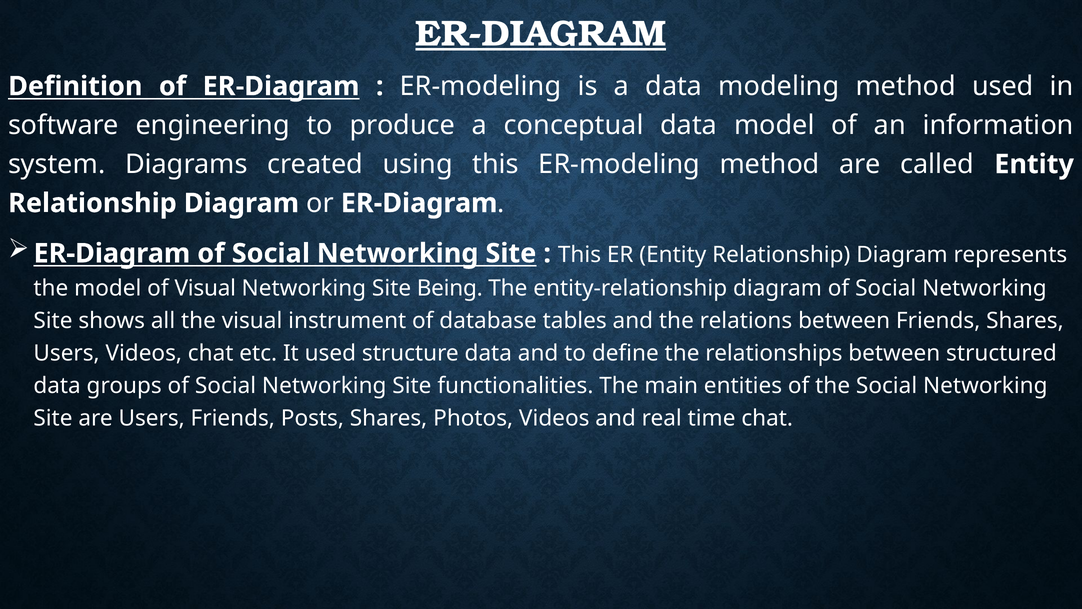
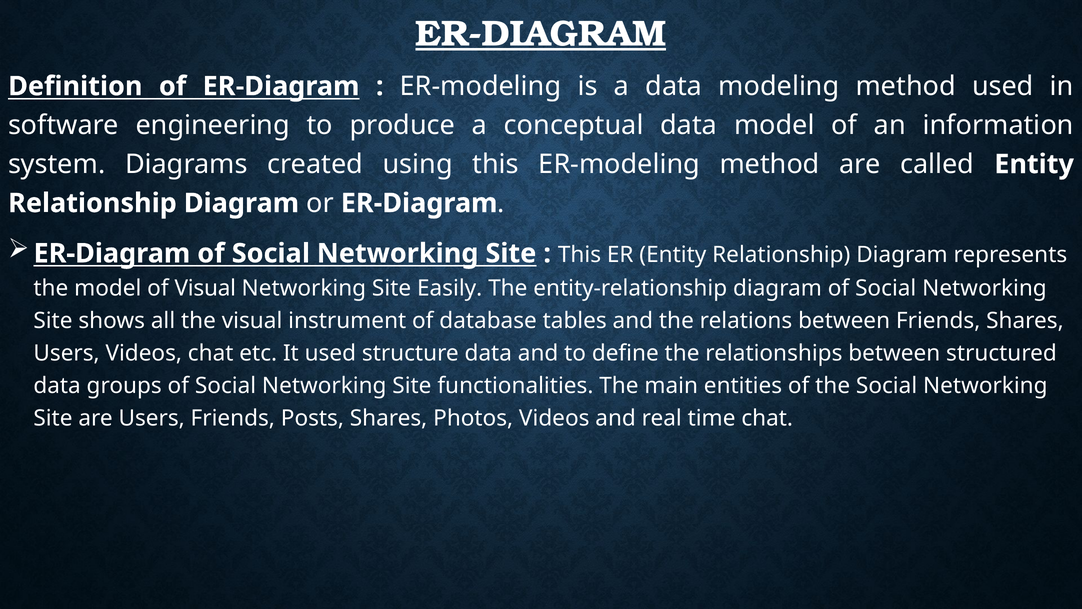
Being: Being -> Easily
